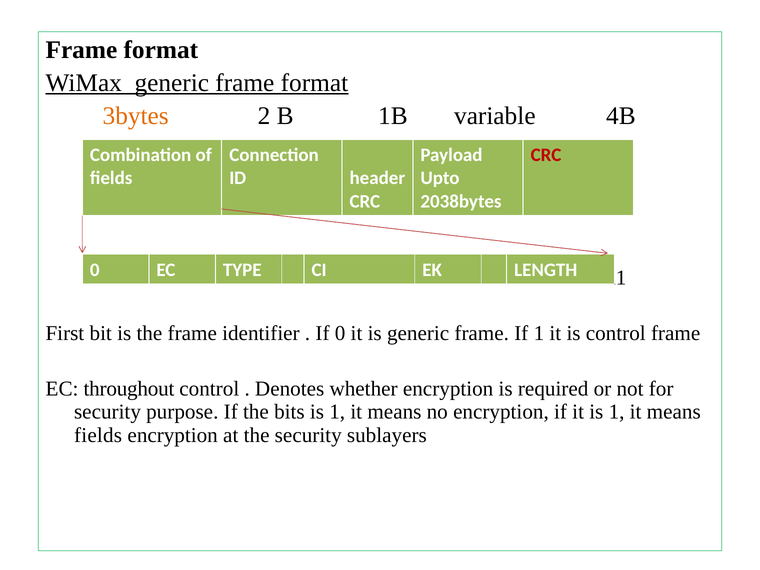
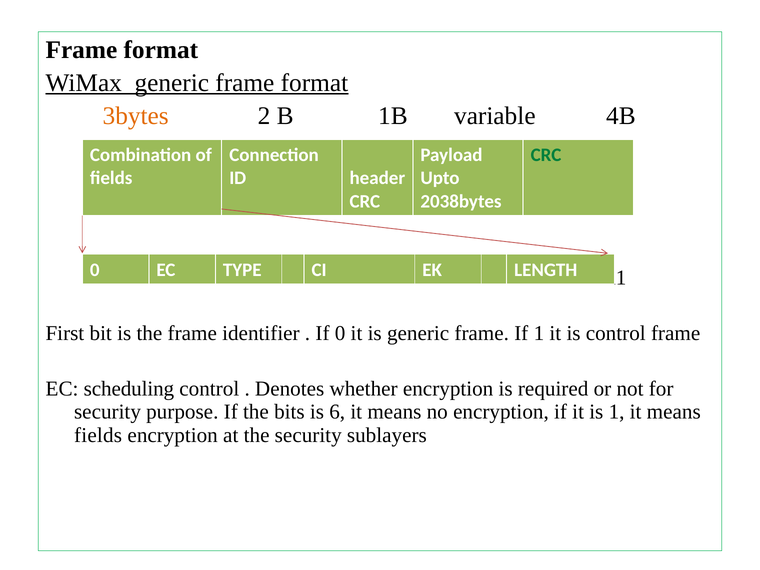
CRC at (546, 155) colour: red -> green
throughout: throughout -> scheduling
bits is 1: 1 -> 6
